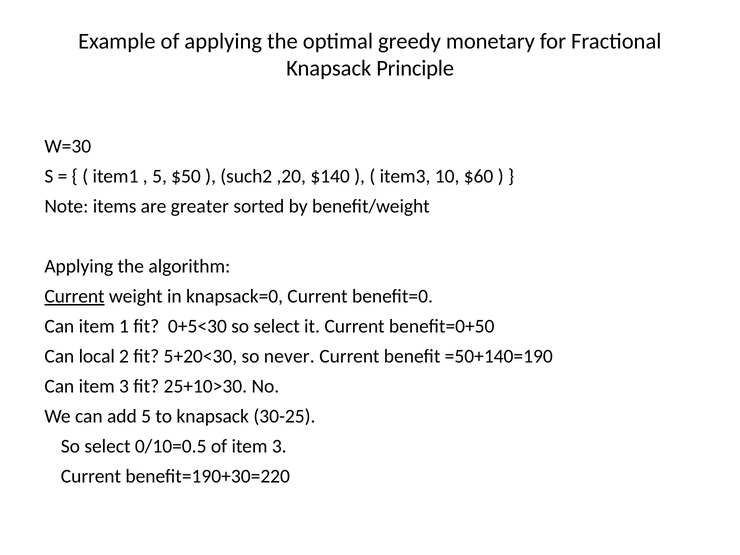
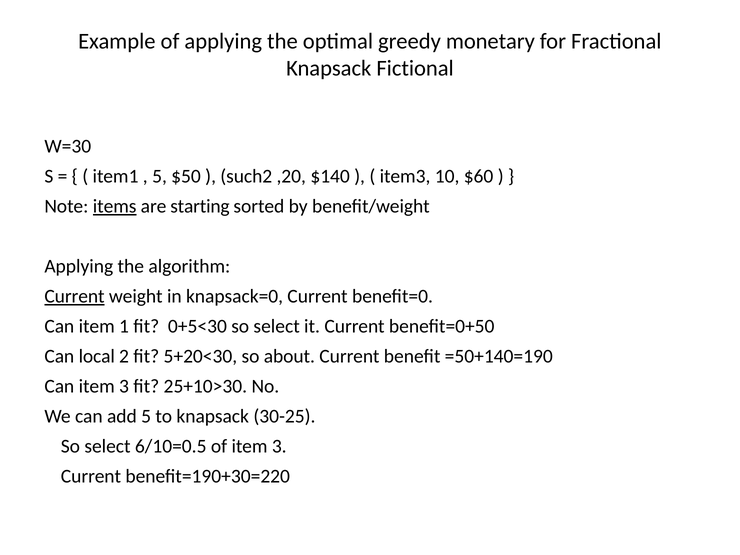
Principle: Principle -> Fictional
items underline: none -> present
greater: greater -> starting
never: never -> about
0/10=0.5: 0/10=0.5 -> 6/10=0.5
